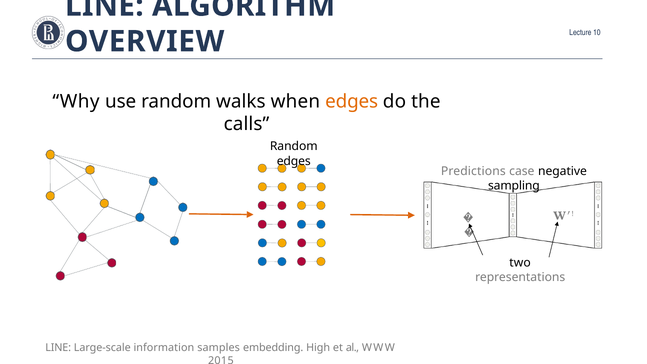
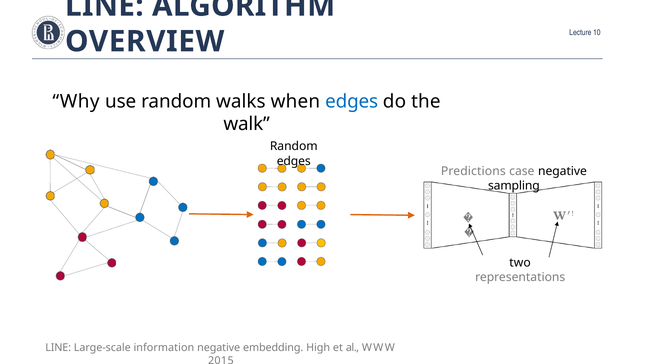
edges at (352, 102) colour: orange -> blue
calls: calls -> walk
information samples: samples -> negative
